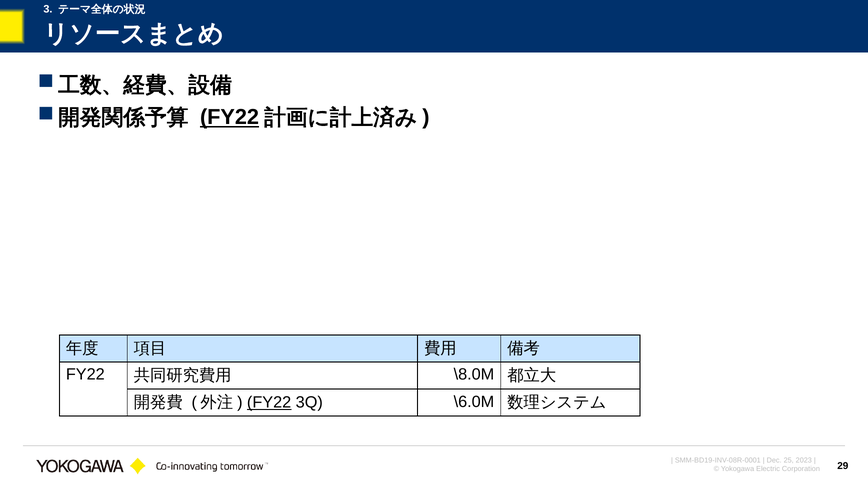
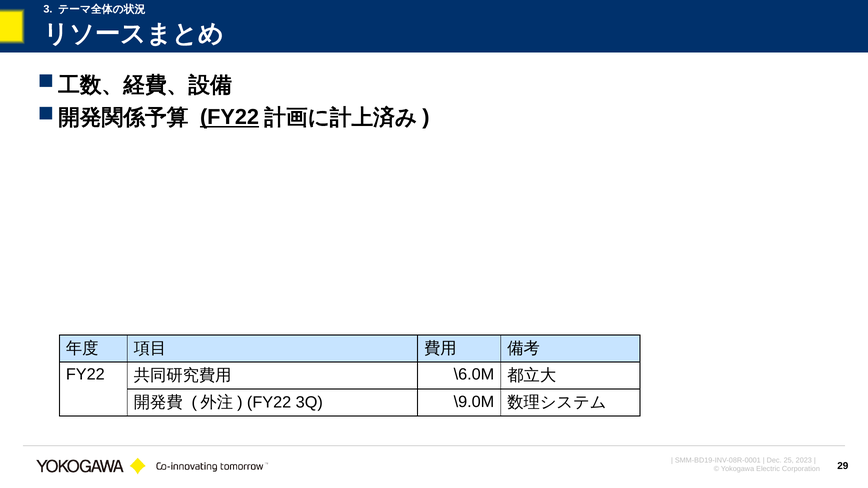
\8.0M: \8.0M -> \6.0M
FY22 at (269, 403) underline: present -> none
\6.0M: \6.0M -> \9.0M
